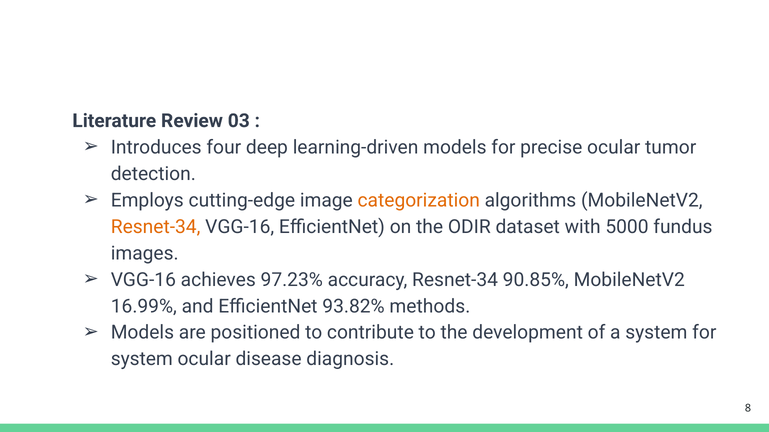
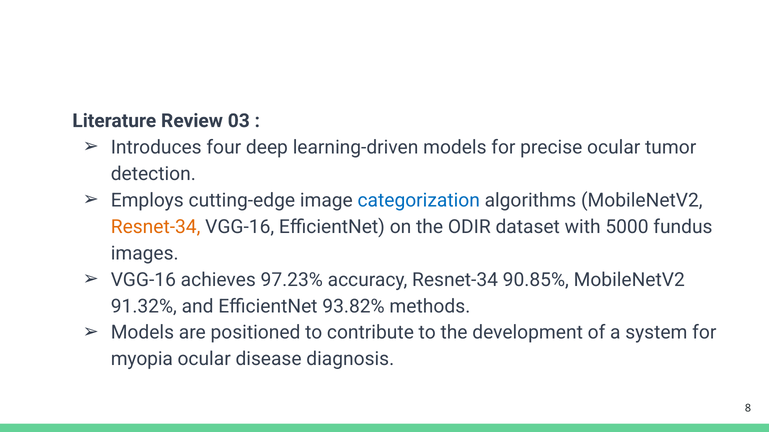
categorization colour: orange -> blue
16.99%: 16.99% -> 91.32%
system at (142, 360): system -> myopia
